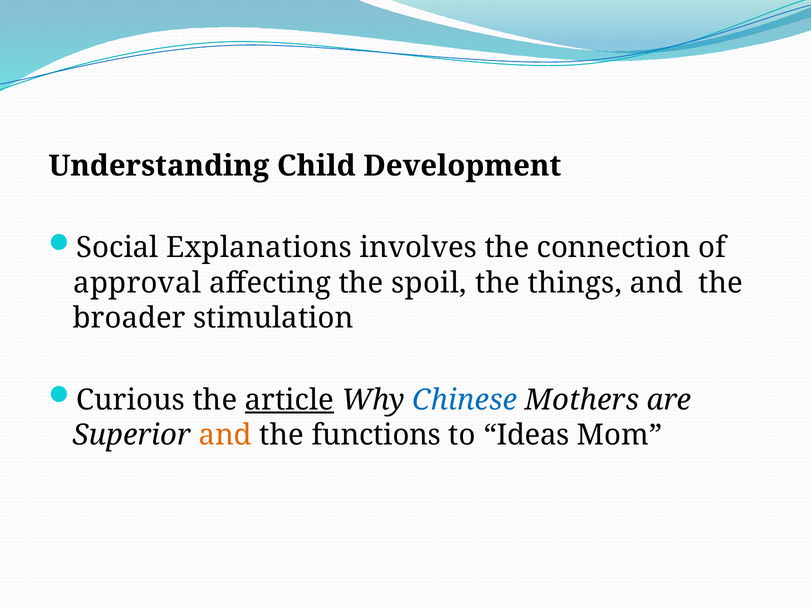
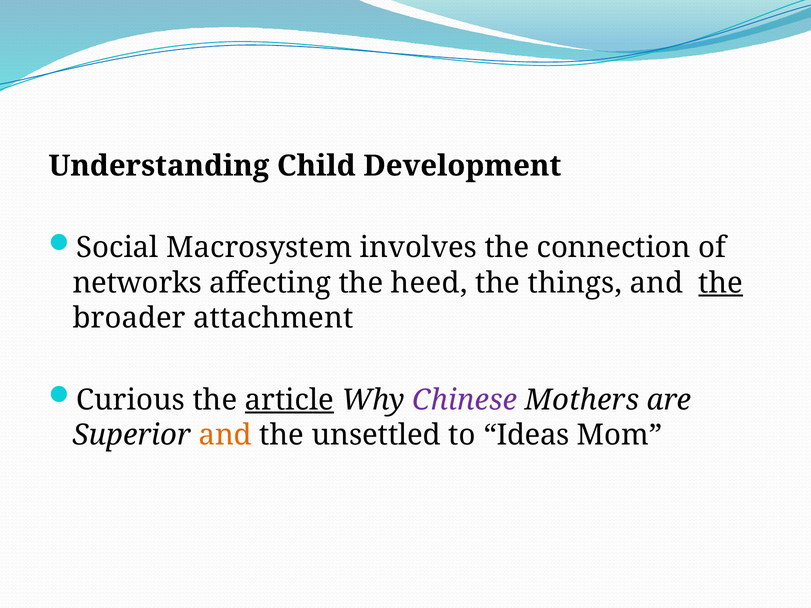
Explanations: Explanations -> Macrosystem
approval: approval -> networks
spoil: spoil -> heed
the at (721, 283) underline: none -> present
stimulation: stimulation -> attachment
Chinese colour: blue -> purple
functions: functions -> unsettled
